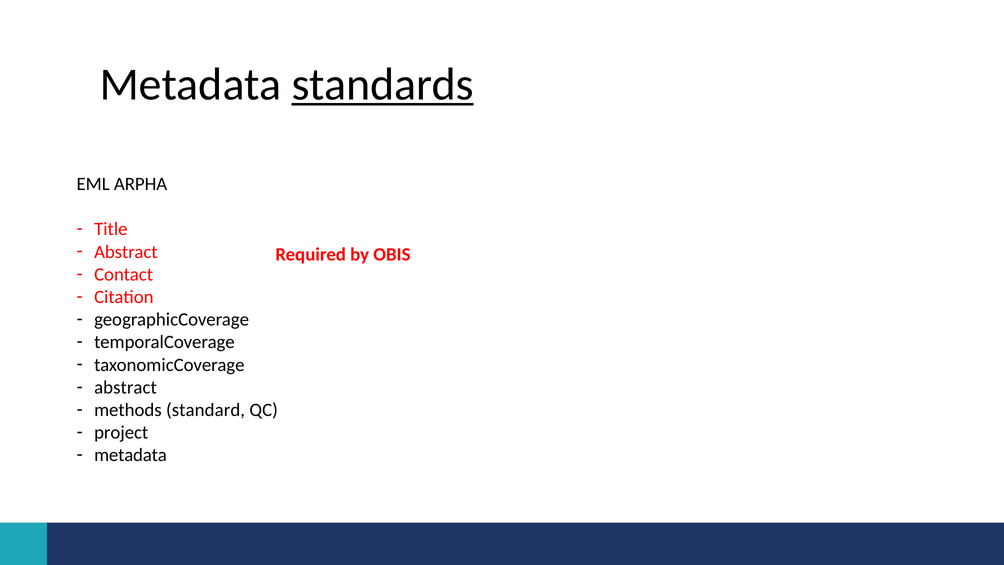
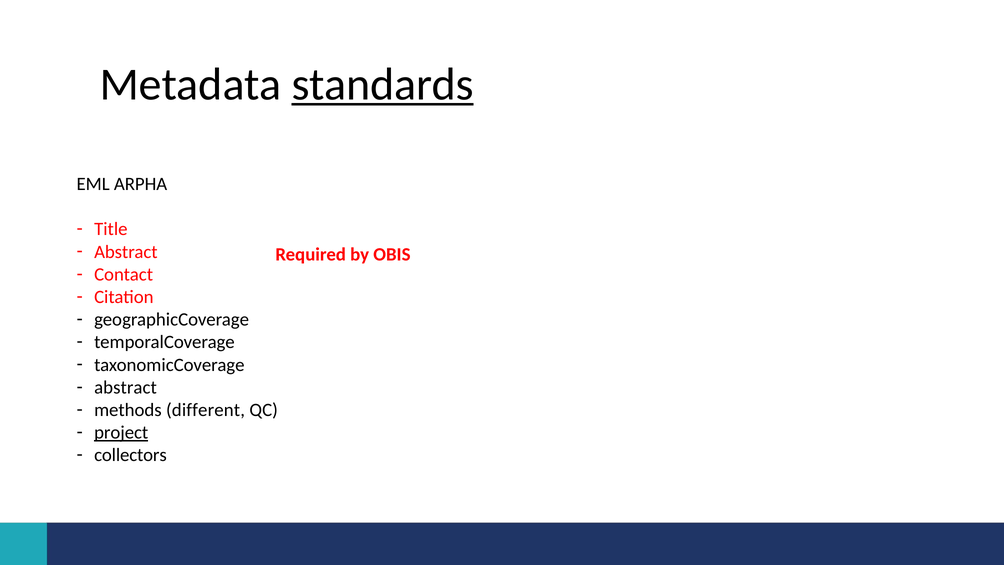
standard: standard -> different
project underline: none -> present
metadata at (130, 455): metadata -> collectors
